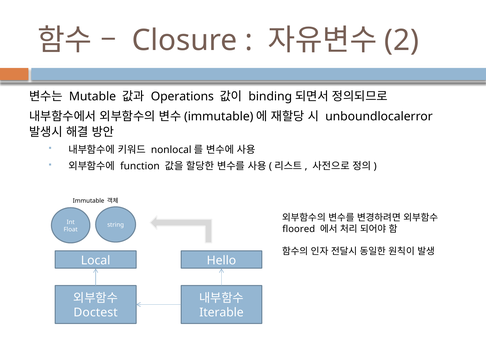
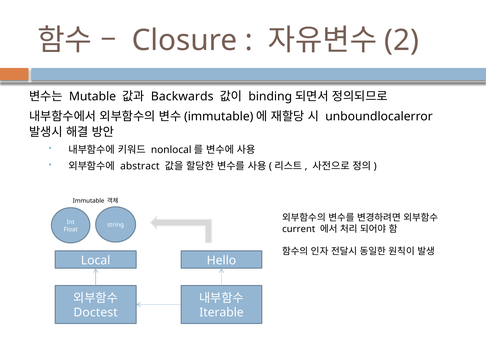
Operations: Operations -> Backwards
function: function -> abstract
floored: floored -> current
